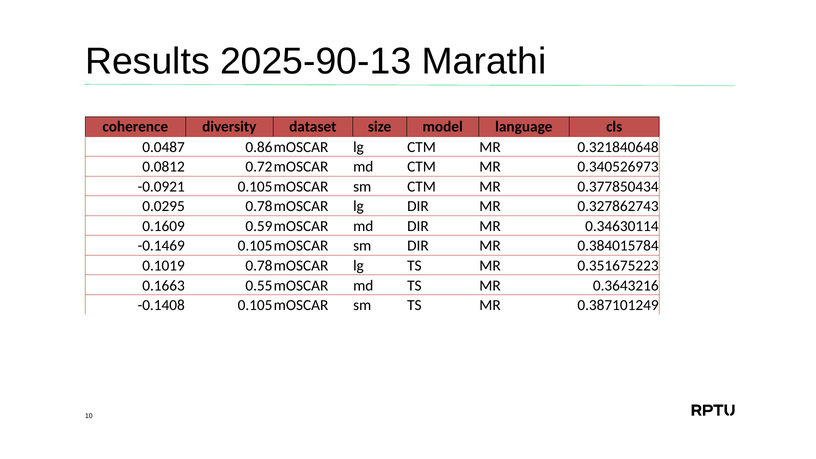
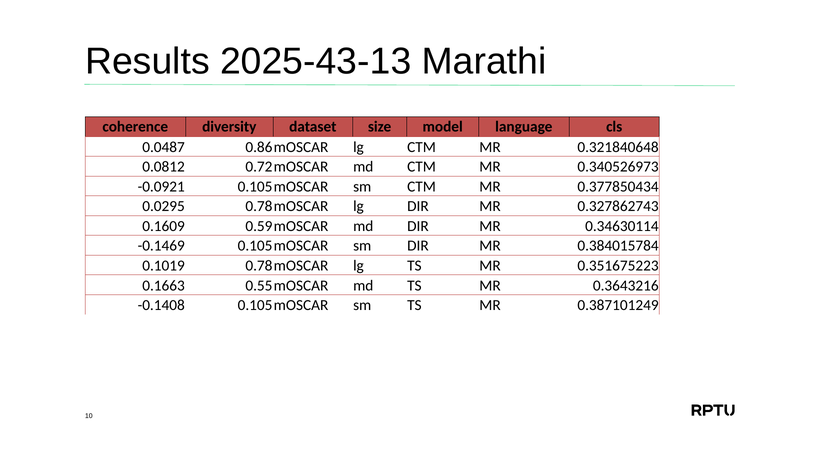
2025-90-13: 2025-90-13 -> 2025-43-13
